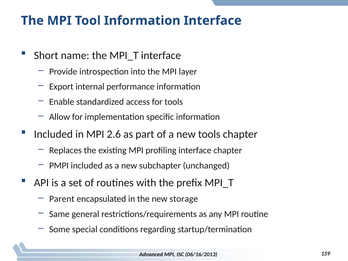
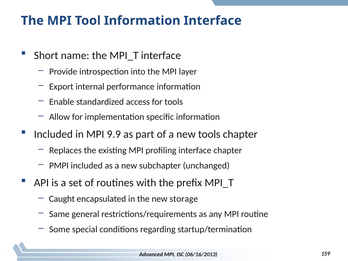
2.6: 2.6 -> 9.9
Parent: Parent -> Caught
